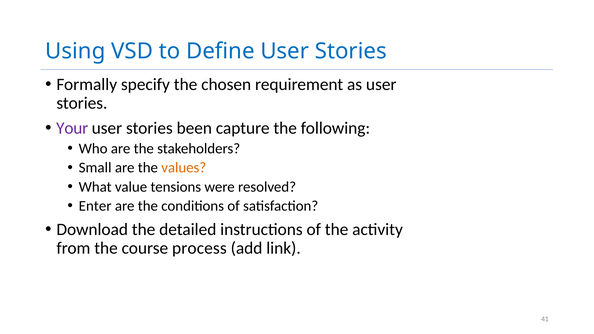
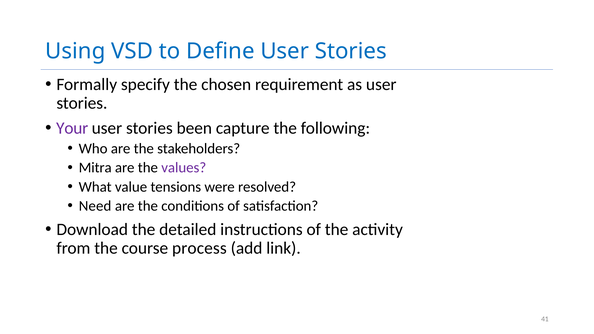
Small: Small -> Mitra
values colour: orange -> purple
Enter: Enter -> Need
